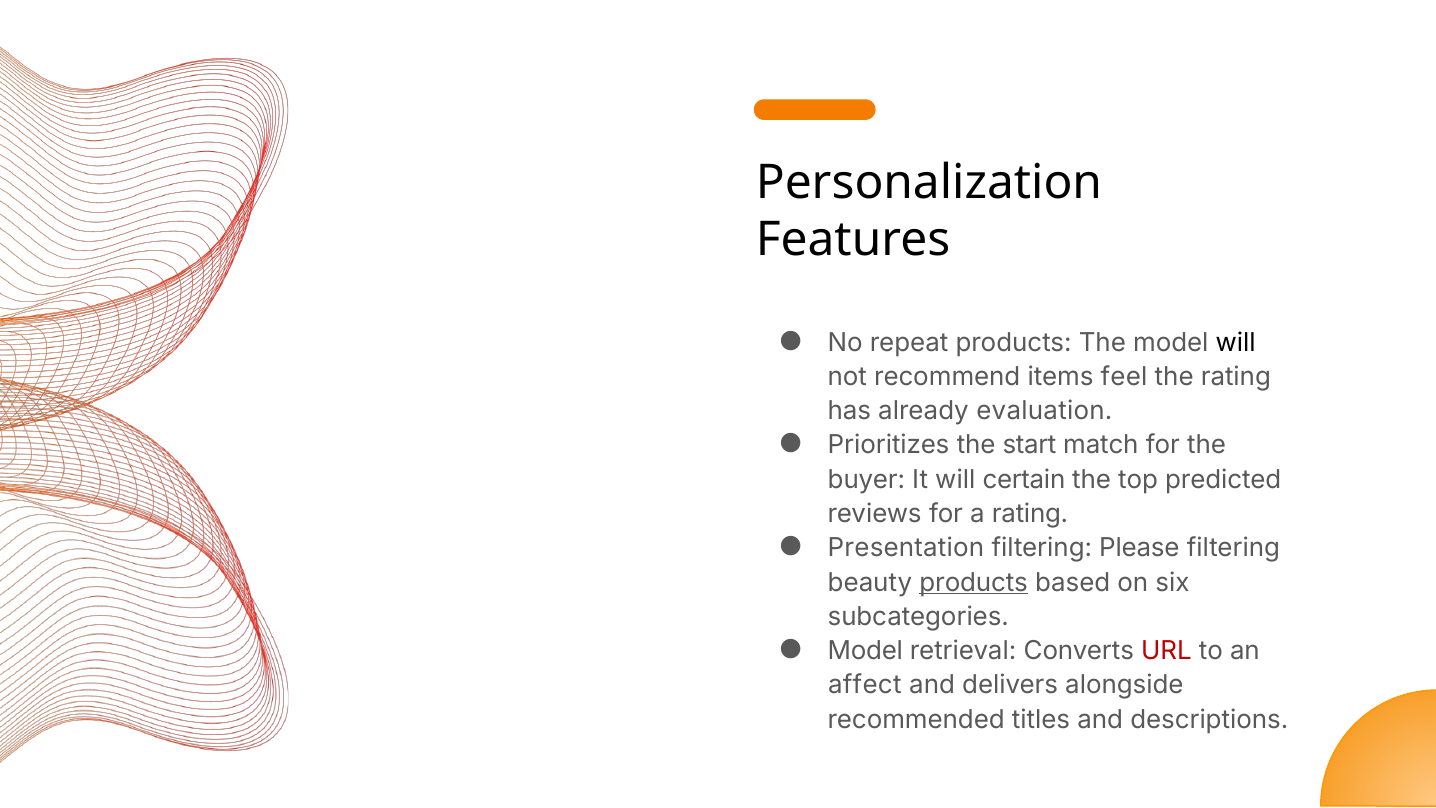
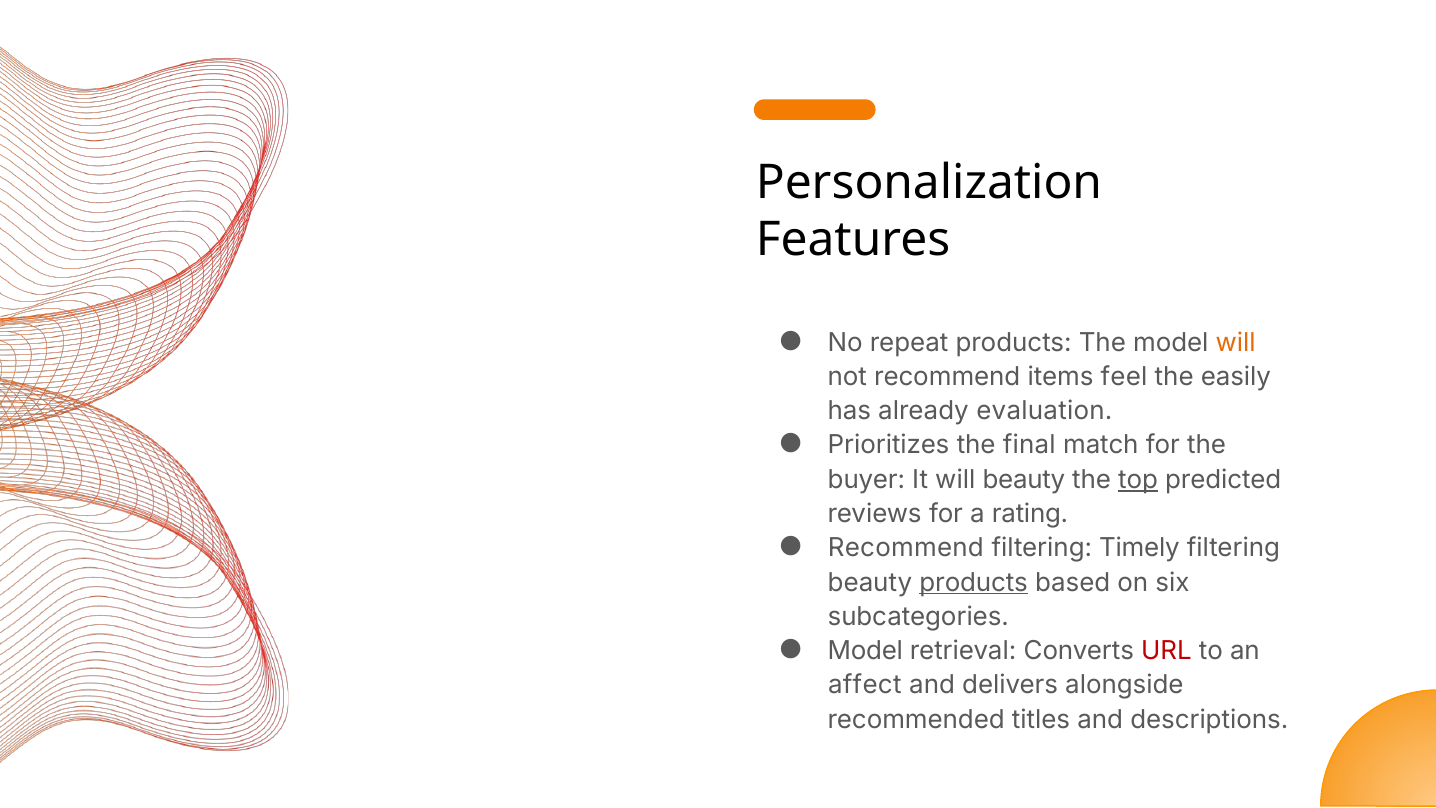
will at (1236, 343) colour: black -> orange
the rating: rating -> easily
start: start -> final
will certain: certain -> beauty
top underline: none -> present
Presentation at (906, 548): Presentation -> Recommend
Please: Please -> Timely
